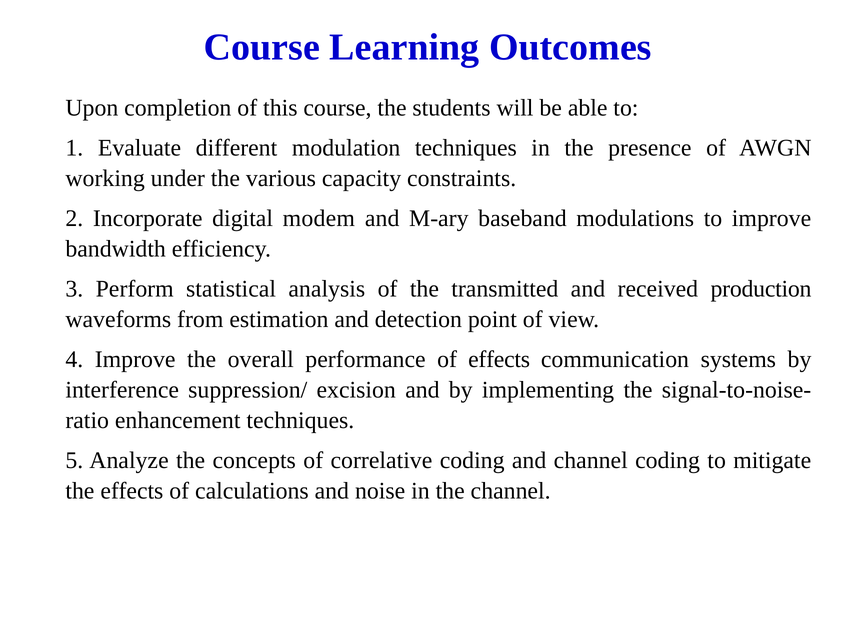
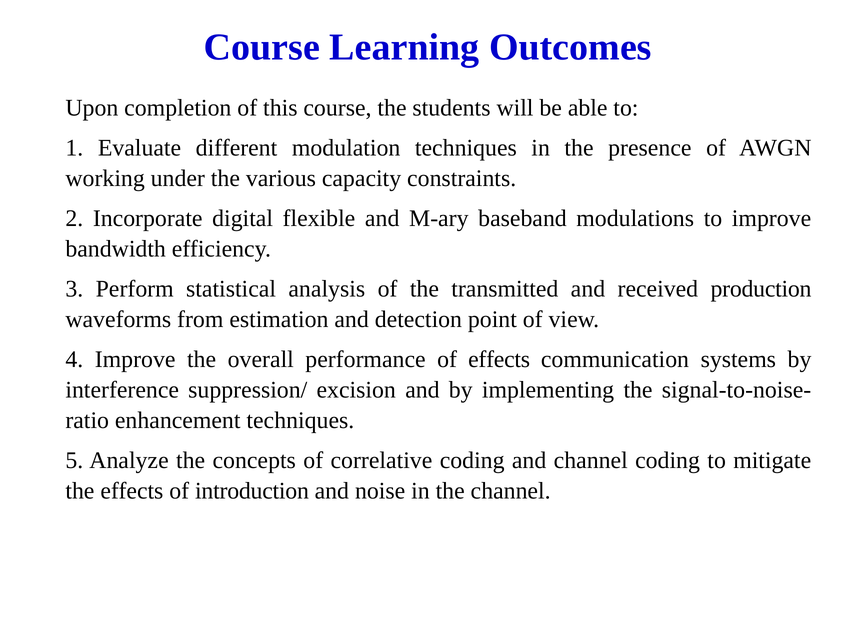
modem: modem -> flexible
calculations: calculations -> introduction
